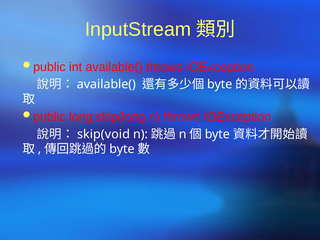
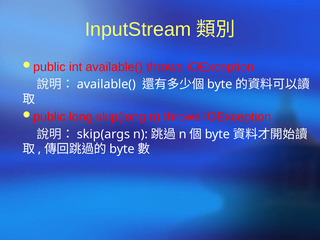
skip(void: skip(void -> skip(args
